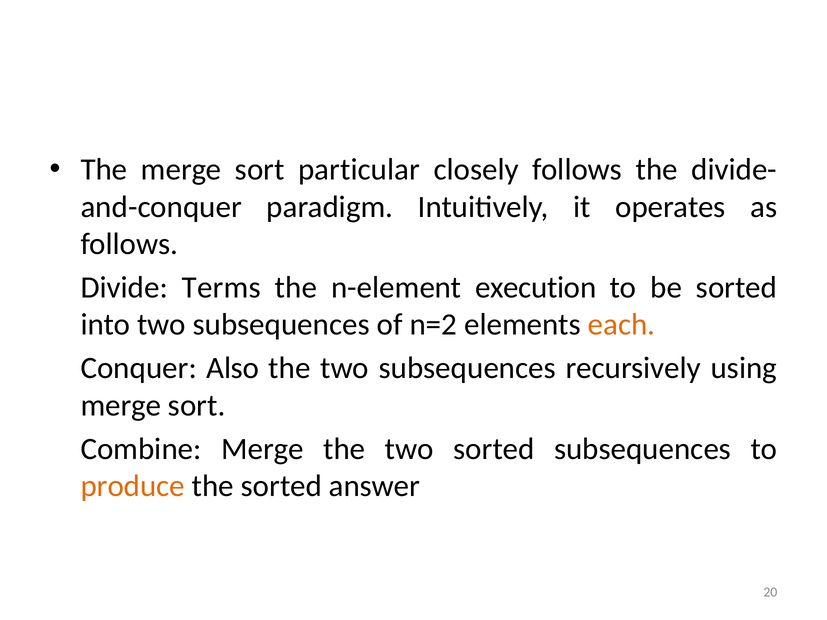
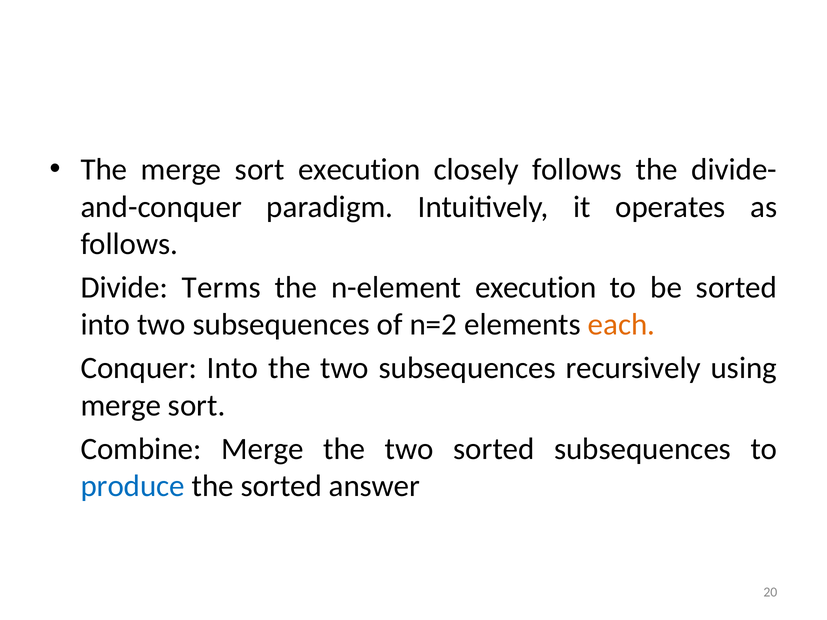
sort particular: particular -> execution
Conquer Also: Also -> Into
produce colour: orange -> blue
